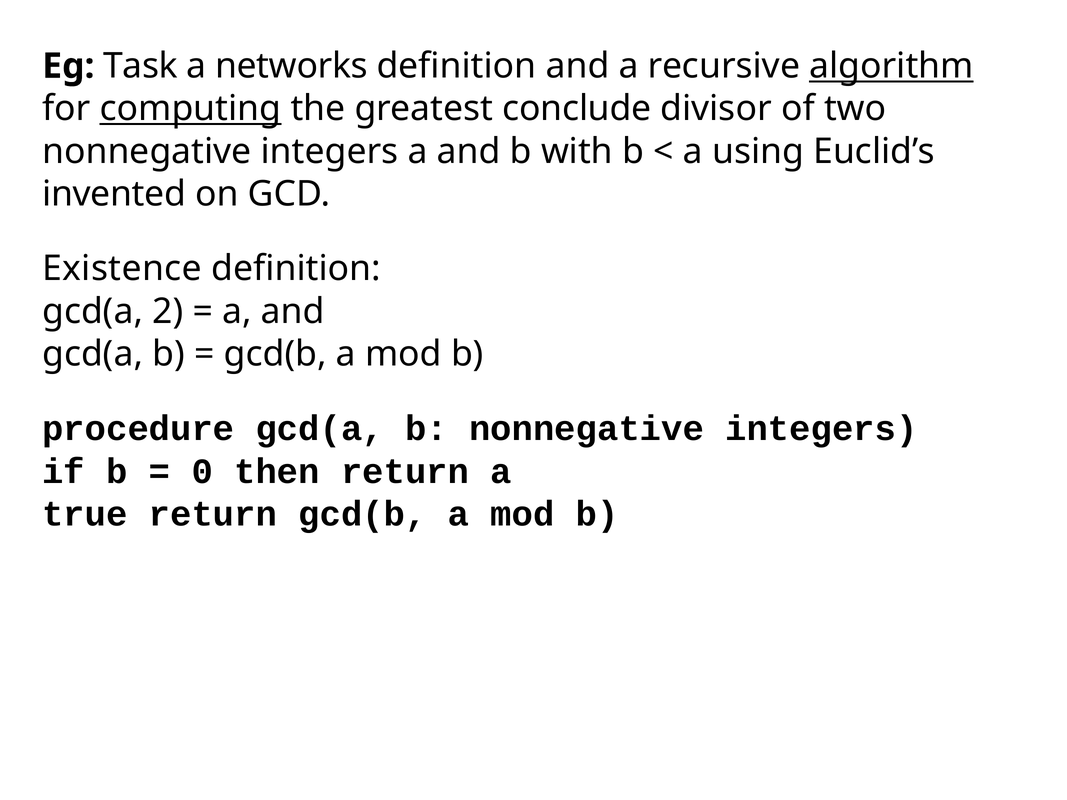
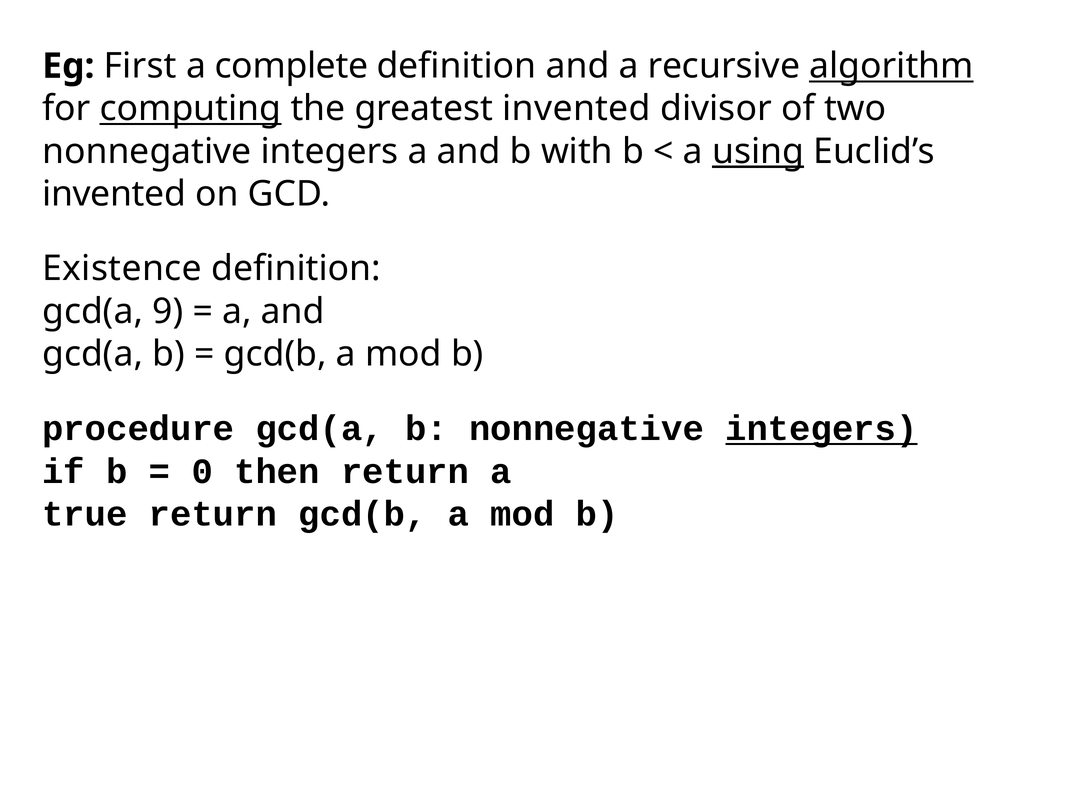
Task: Task -> First
networks: networks -> complete
greatest conclude: conclude -> invented
using underline: none -> present
2: 2 -> 9
integers at (821, 429) underline: none -> present
